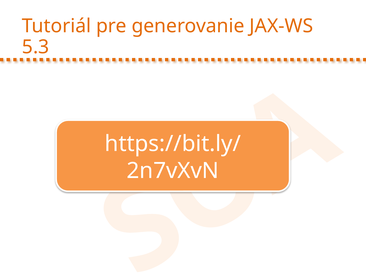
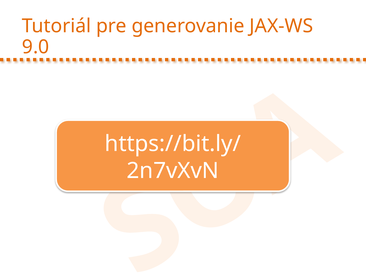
5.3: 5.3 -> 9.0
